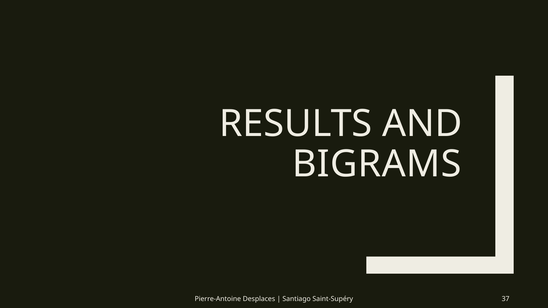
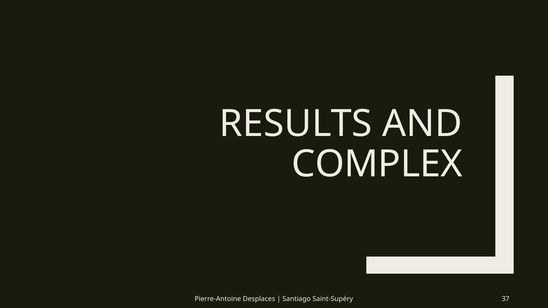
BIGRAMS: BIGRAMS -> COMPLEX
